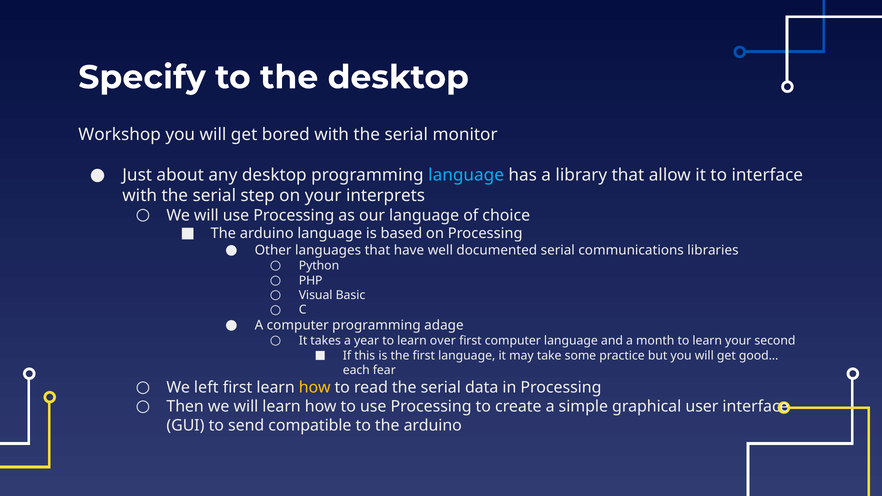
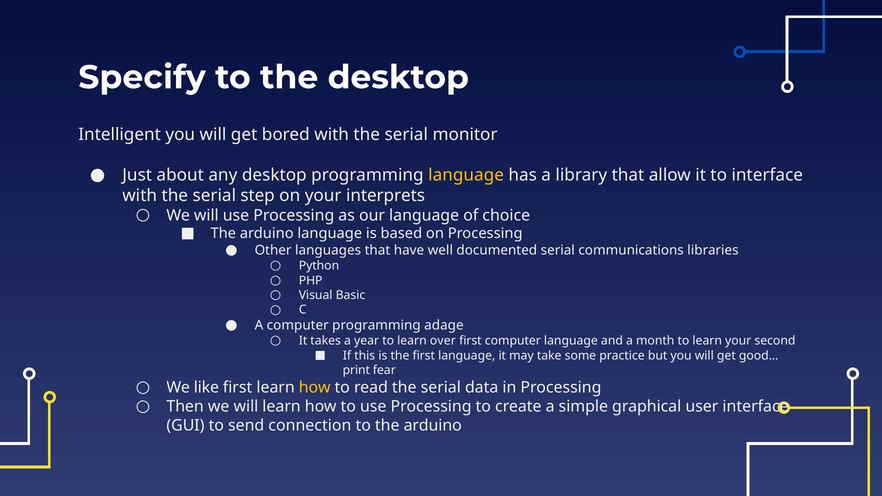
Workshop: Workshop -> Intelligent
language at (466, 175) colour: light blue -> yellow
each: each -> print
left: left -> like
compatible: compatible -> connection
